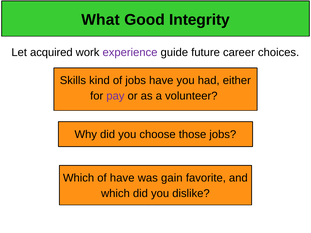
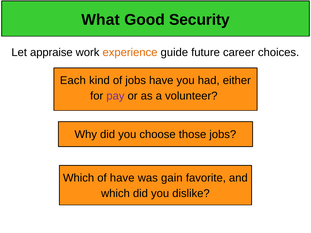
Integrity: Integrity -> Security
acquired: acquired -> appraise
experience colour: purple -> orange
Skills: Skills -> Each
